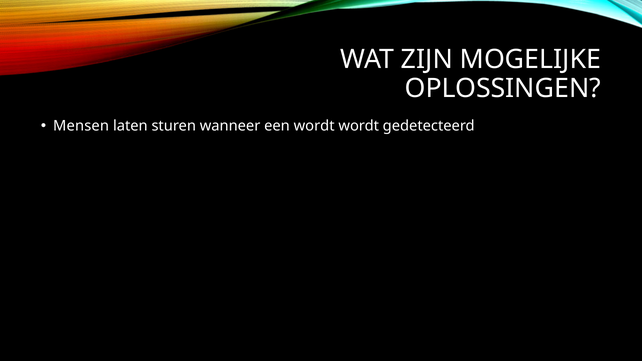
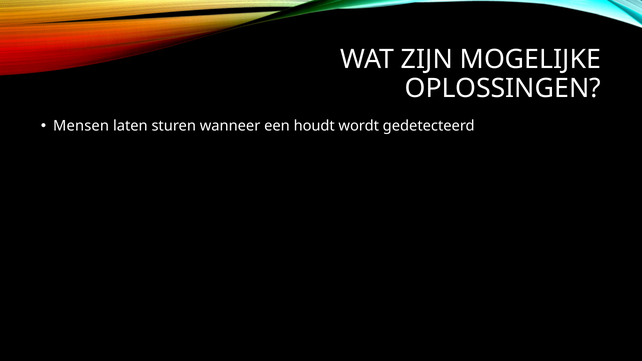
een wordt: wordt -> houdt
